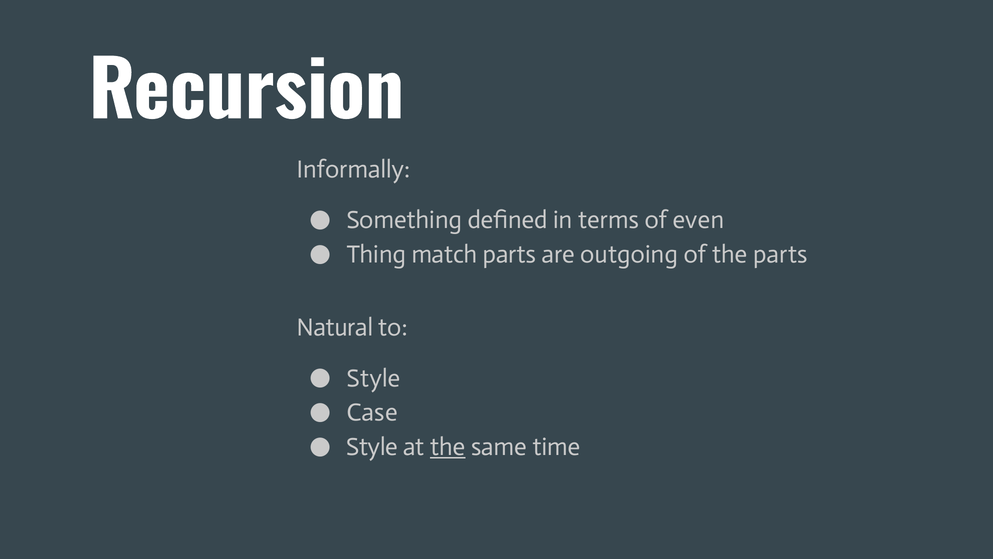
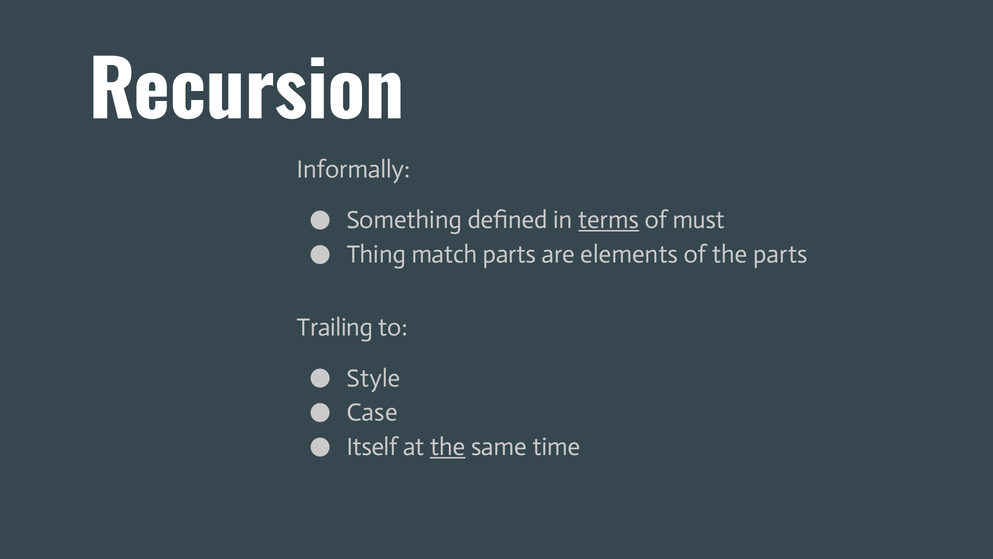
terms underline: none -> present
even: even -> must
outgoing: outgoing -> elements
Natural: Natural -> Trailing
Style at (372, 447): Style -> Itself
